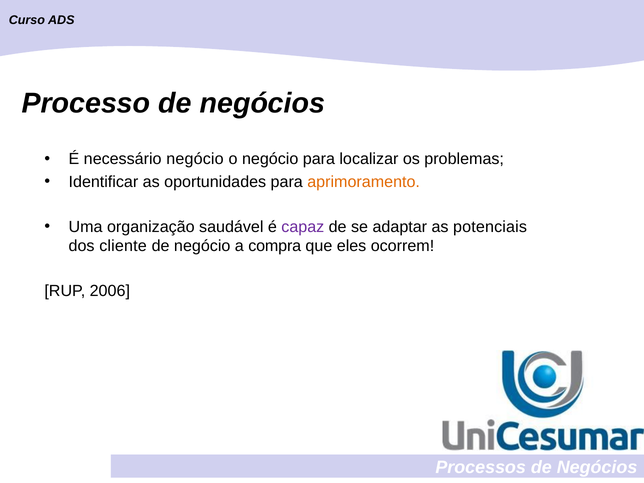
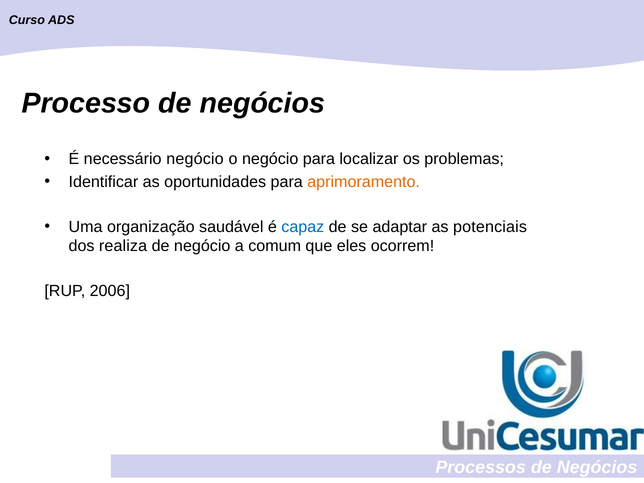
capaz colour: purple -> blue
cliente: cliente -> realiza
compra: compra -> comum
